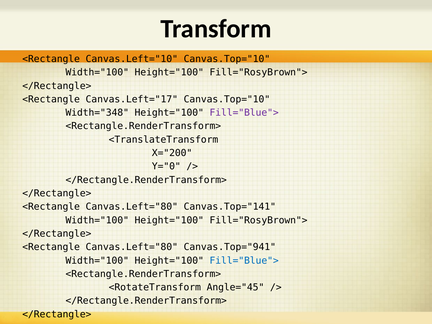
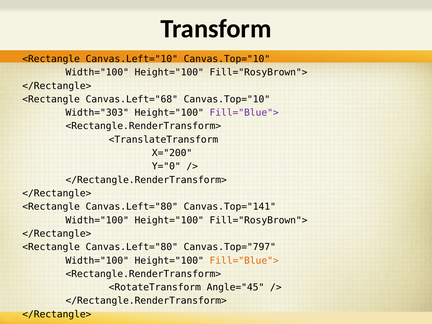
Canvas.Left="17: Canvas.Left="17 -> Canvas.Left="68
Width="348: Width="348 -> Width="303
Canvas.Top="941: Canvas.Top="941 -> Canvas.Top="797
Fill="Blue"> at (244, 261) colour: blue -> orange
